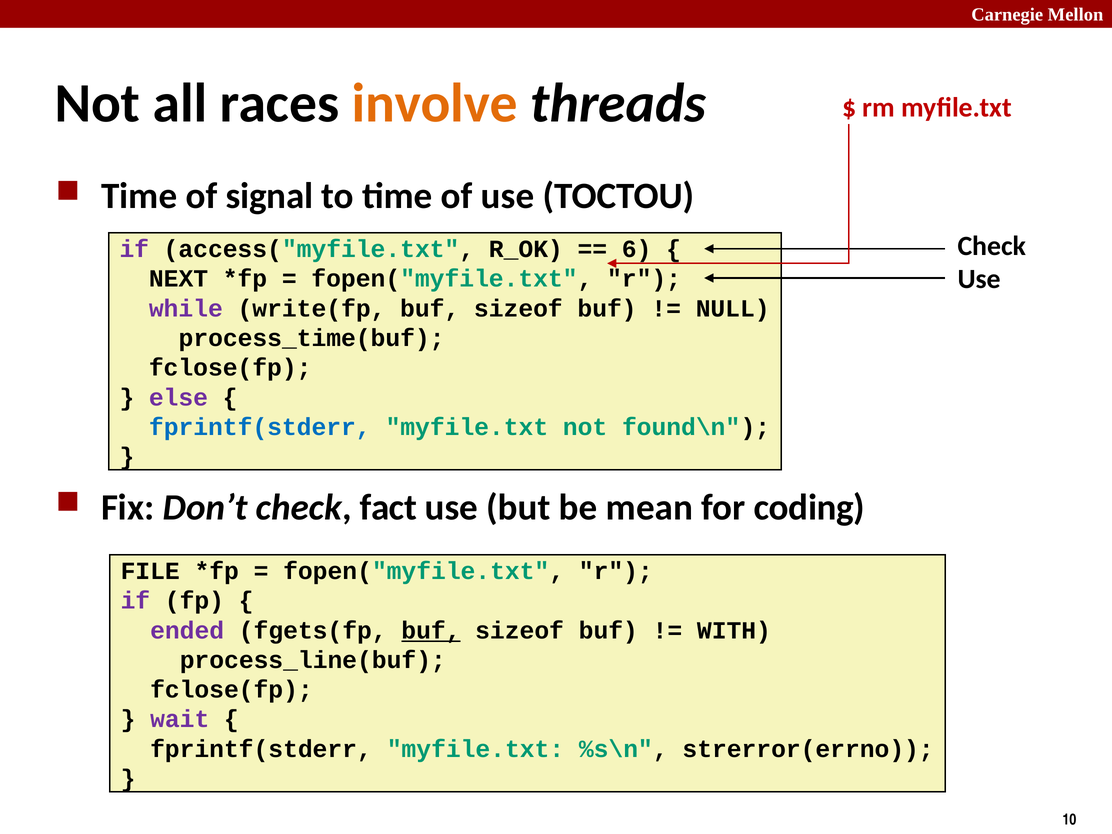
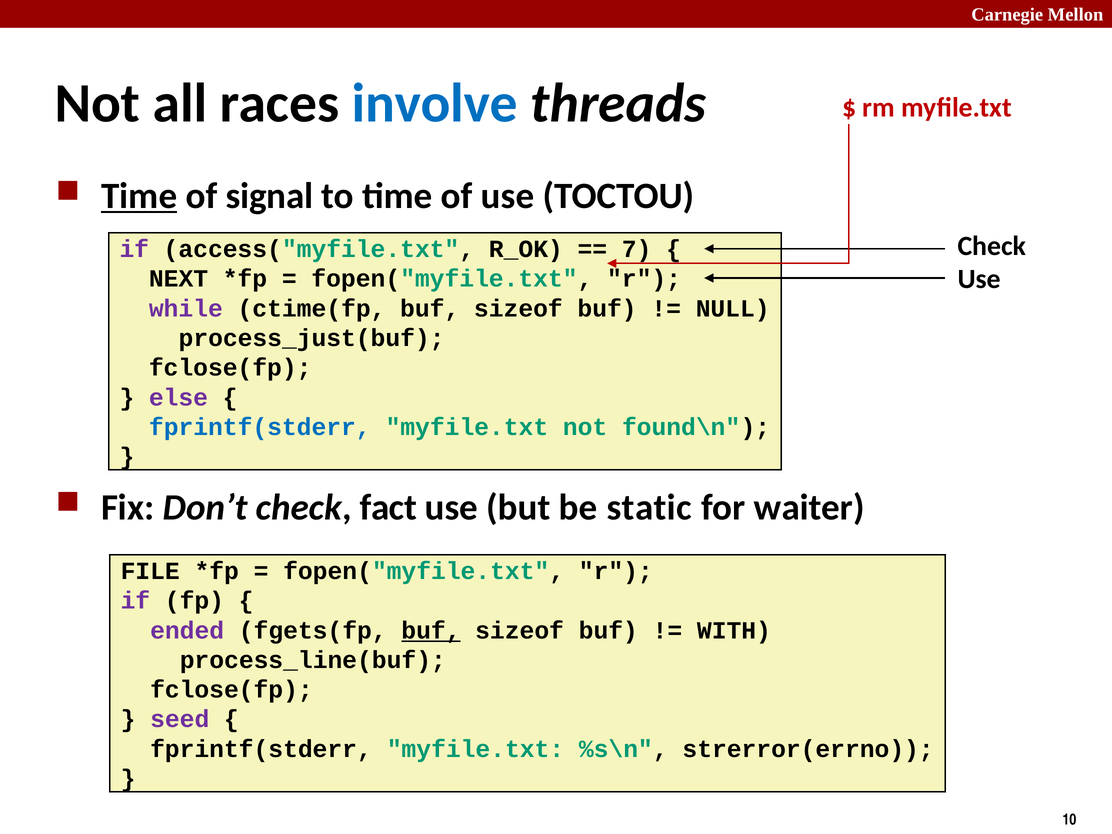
involve colour: orange -> blue
Time at (139, 196) underline: none -> present
6: 6 -> 7
write(fp: write(fp -> ctime(fp
process_time(buf: process_time(buf -> process_just(buf
mean: mean -> static
coding: coding -> waiter
wait: wait -> seed
